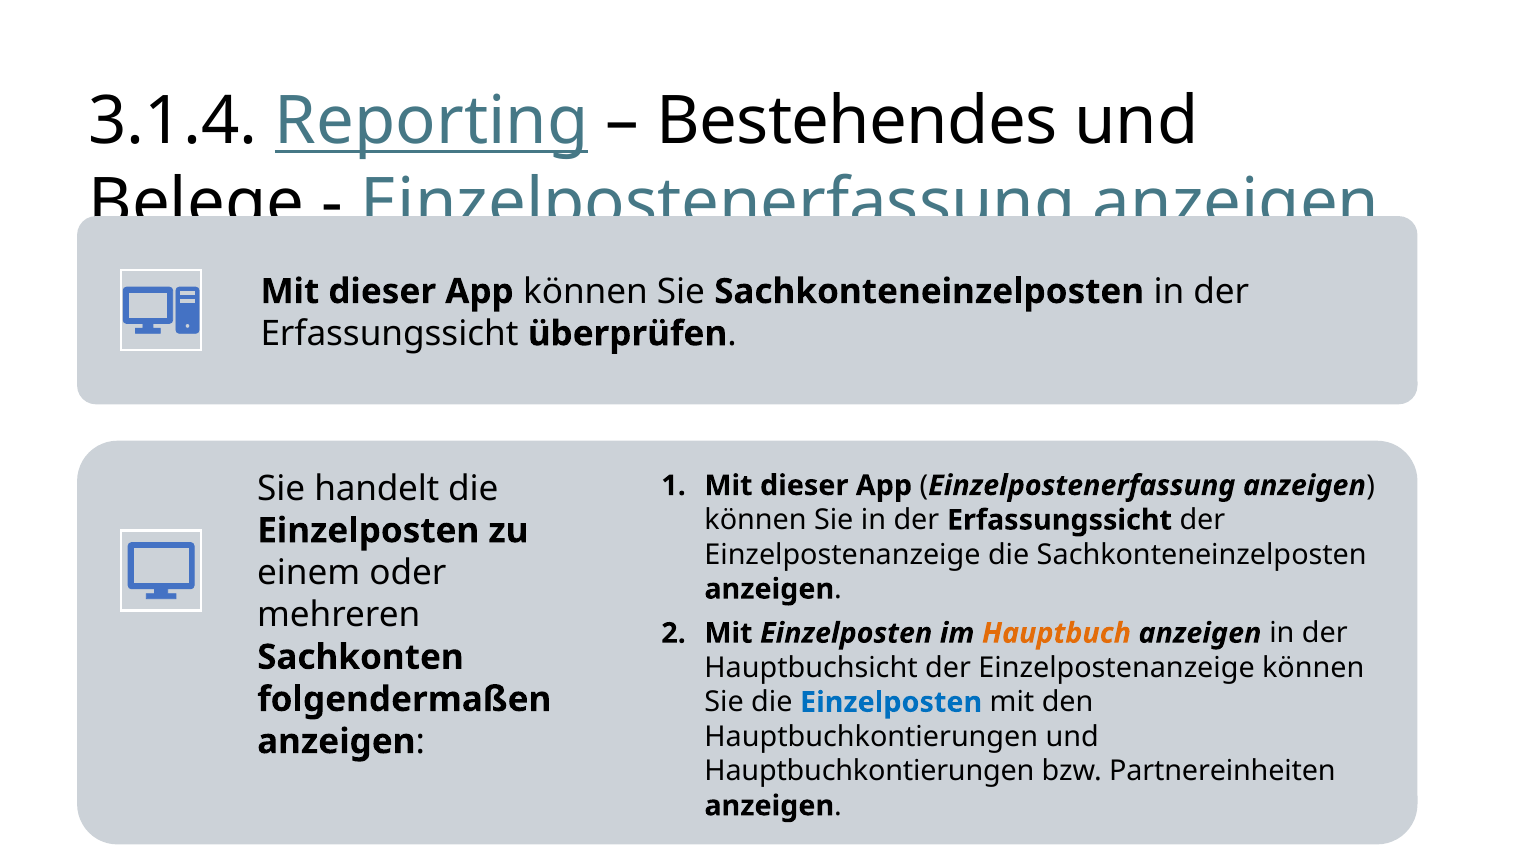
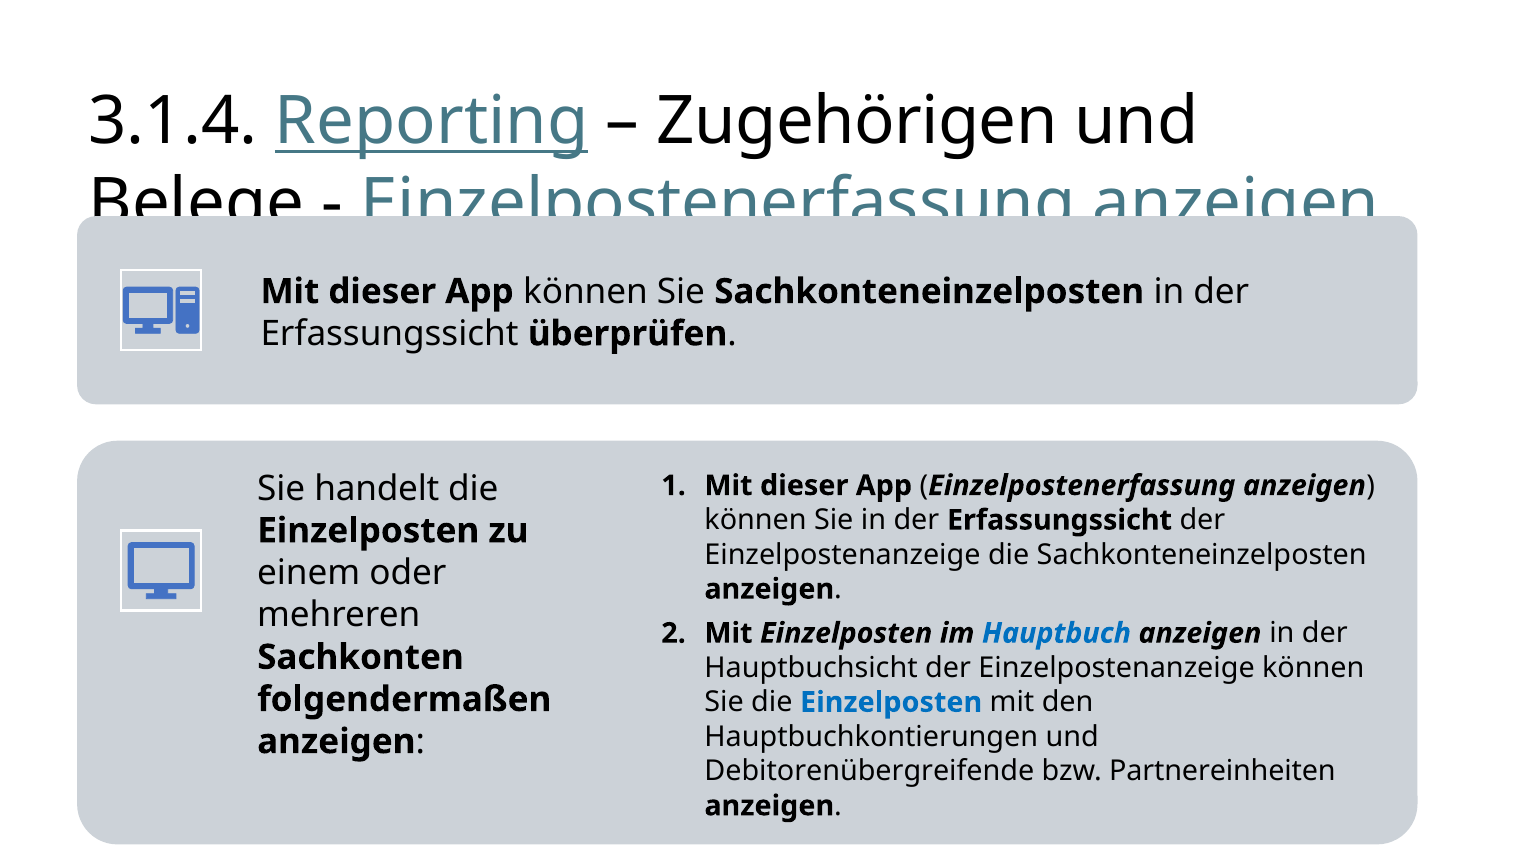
Bestehendes: Bestehendes -> Zugehörigen
Hauptbuch colour: orange -> blue
Hauptbuchkontierungen at (869, 771): Hauptbuchkontierungen -> Debitorenübergreifende
